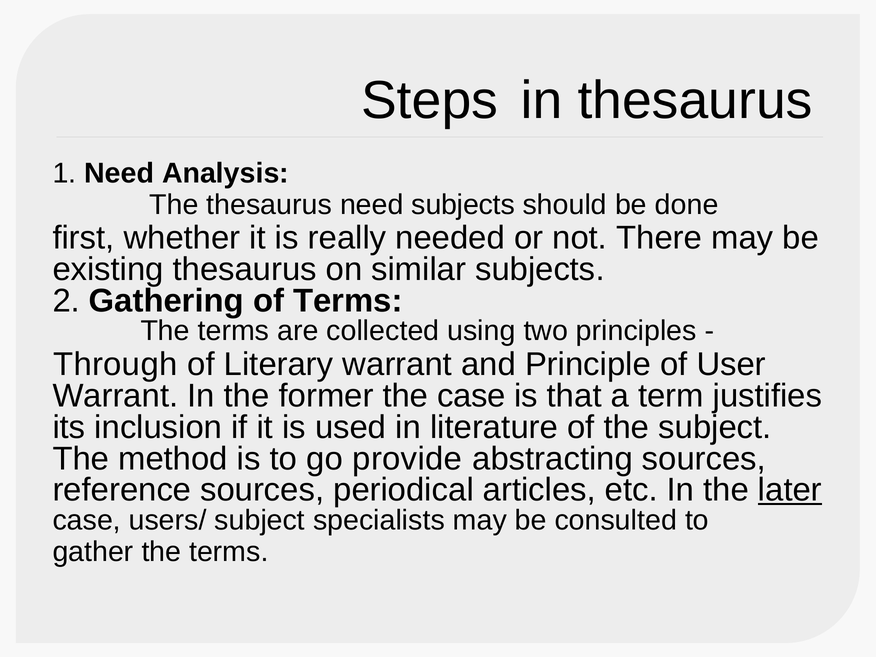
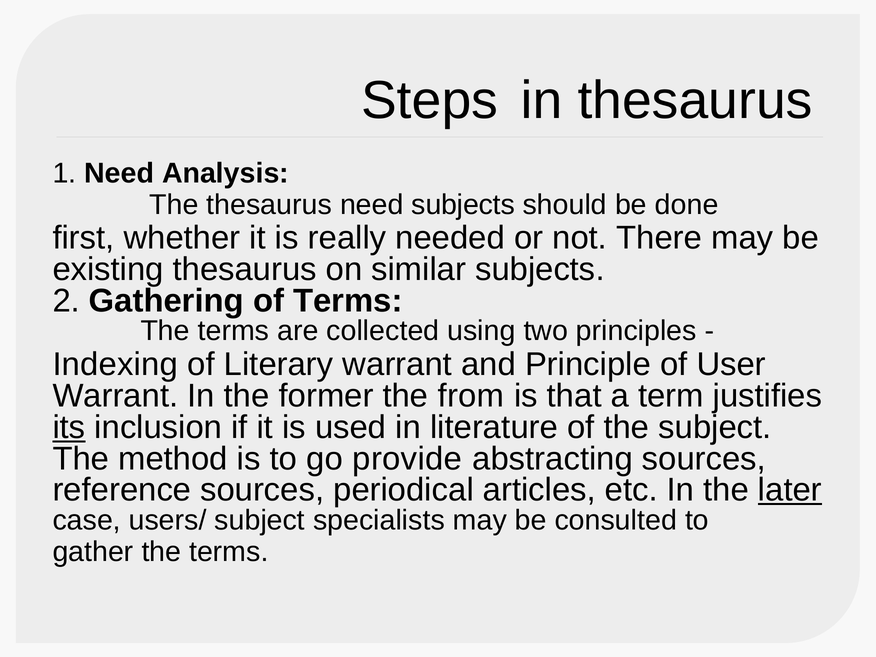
Through: Through -> Indexing
the case: case -> from
its underline: none -> present
